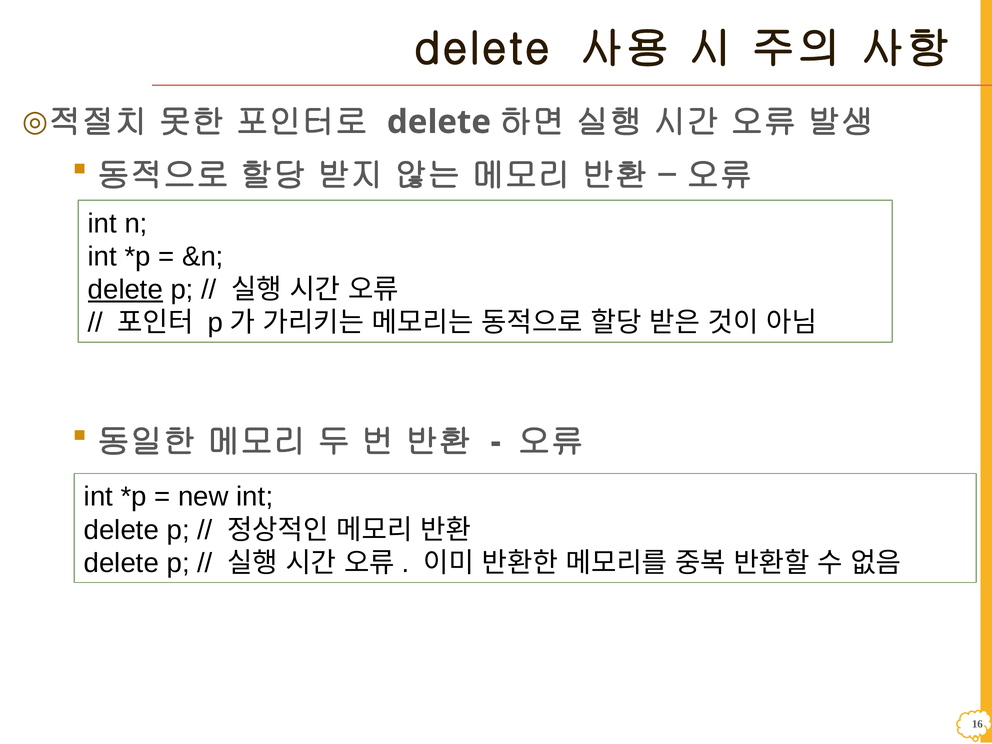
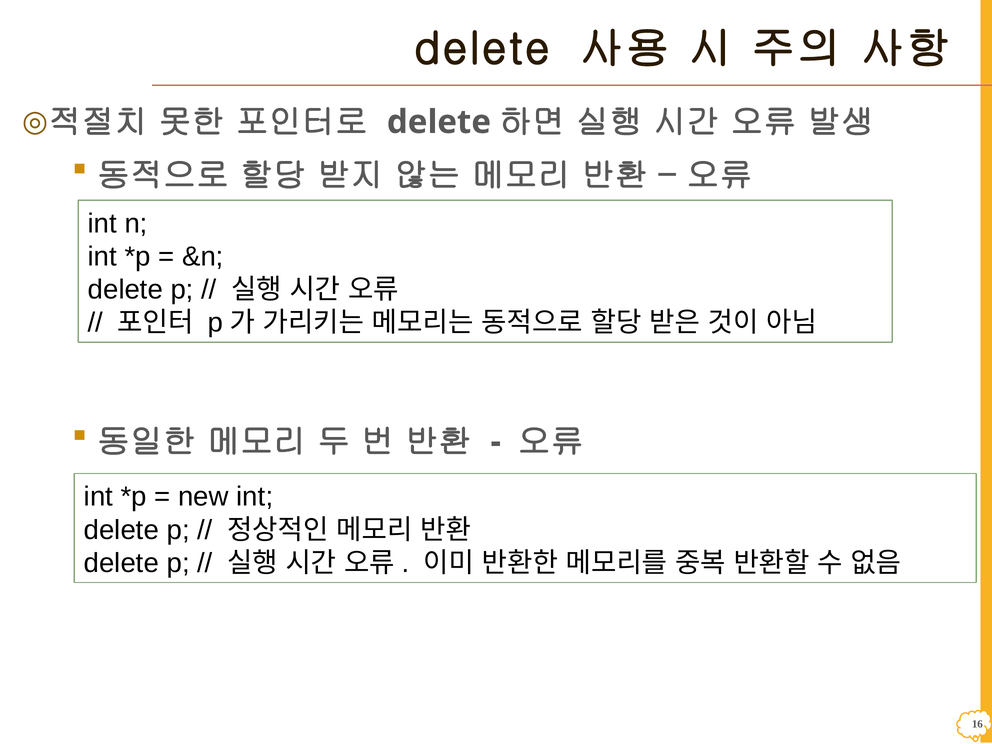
delete at (125, 290) underline: present -> none
